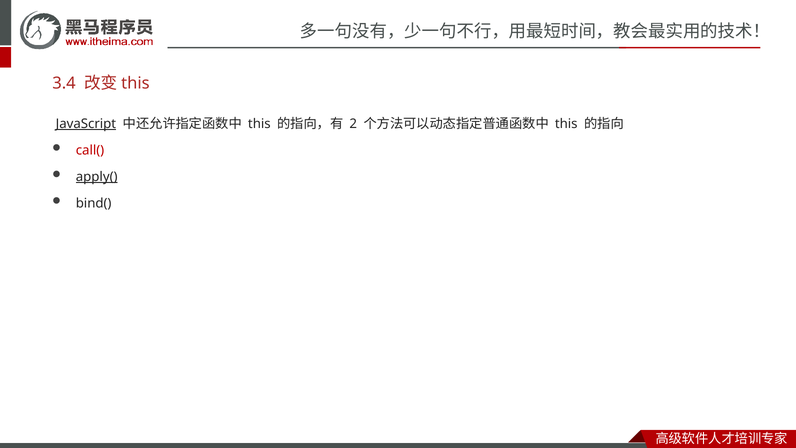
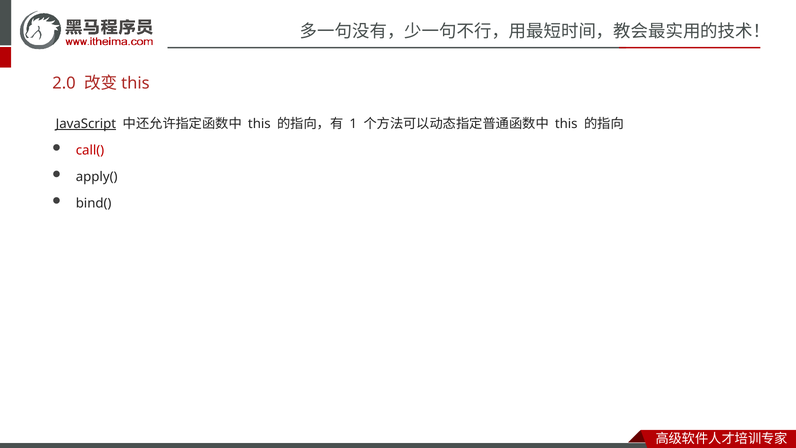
3.4: 3.4 -> 2.0
2: 2 -> 1
apply( underline: present -> none
